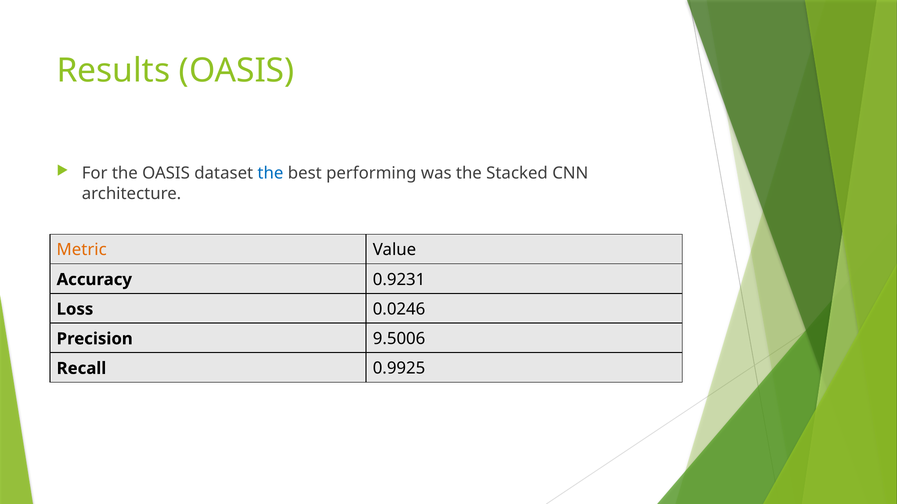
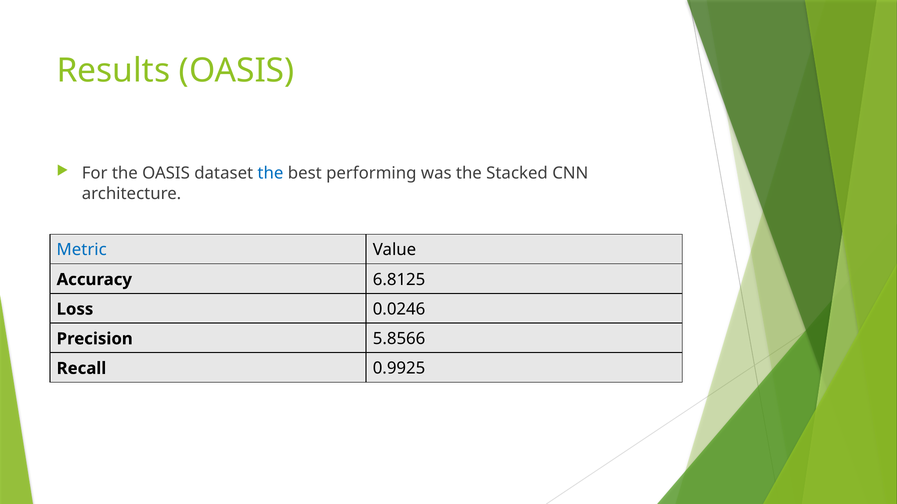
Metric colour: orange -> blue
0.9231: 0.9231 -> 6.8125
9.5006: 9.5006 -> 5.8566
